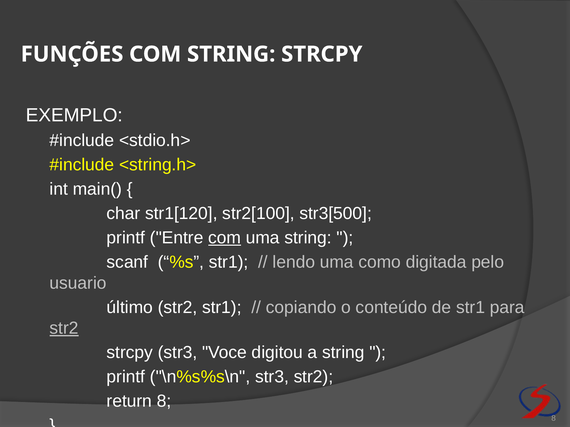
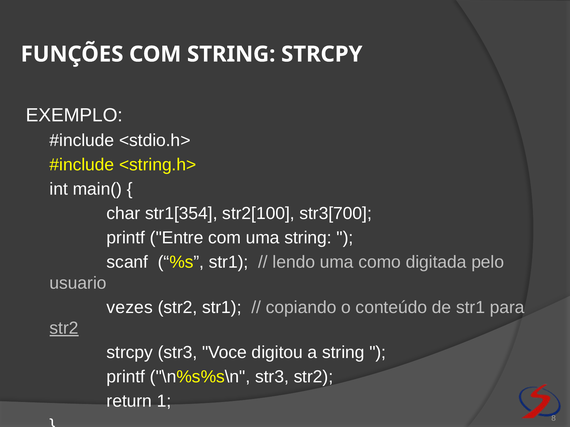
str1[120: str1[120 -> str1[354
str3[500: str3[500 -> str3[700
com at (225, 238) underline: present -> none
último: último -> vezes
return 8: 8 -> 1
